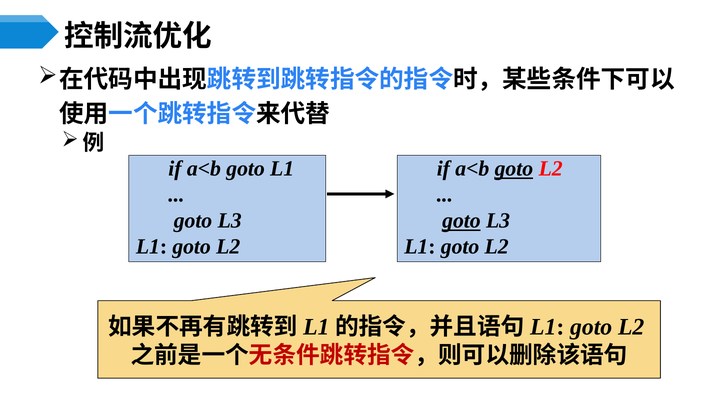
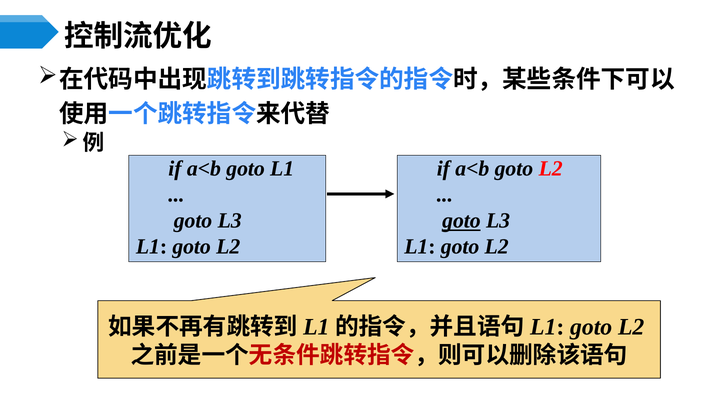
goto at (514, 169) underline: present -> none
